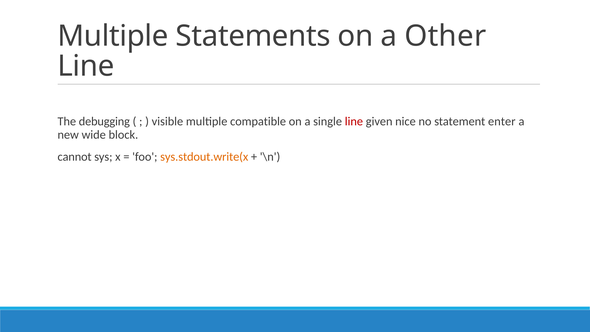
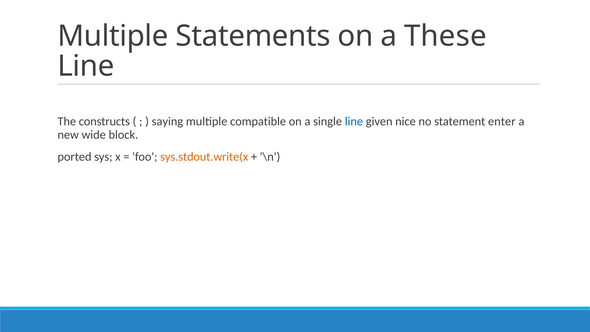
Other: Other -> These
debugging: debugging -> constructs
visible: visible -> saying
line at (354, 121) colour: red -> blue
cannot: cannot -> ported
